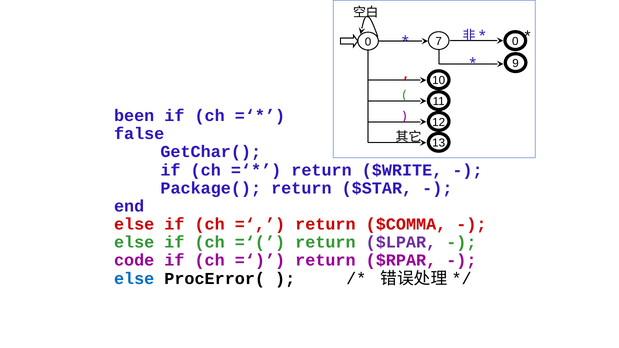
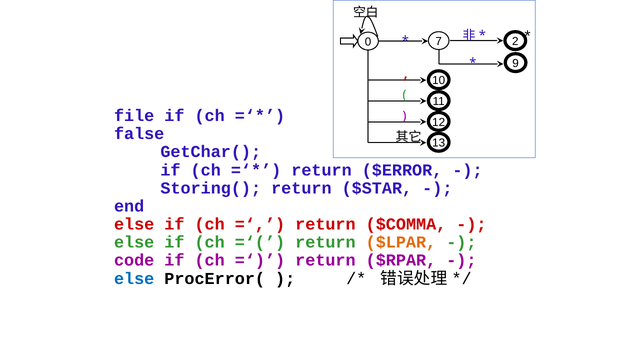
0 at (515, 41): 0 -> 2
been: been -> file
$WRITE: $WRITE -> $ERROR
Package(: Package( -> Storing(
$LPAR colour: purple -> orange
